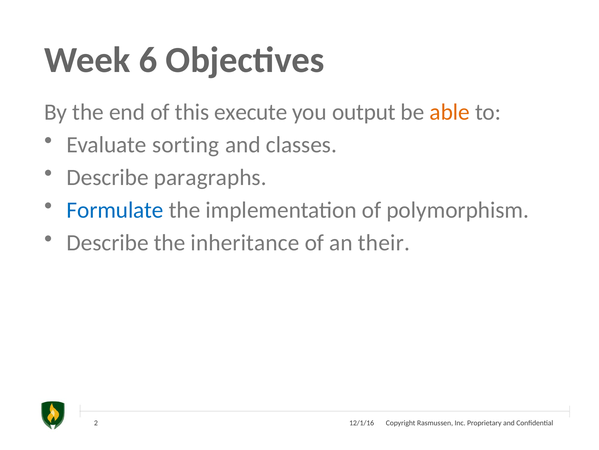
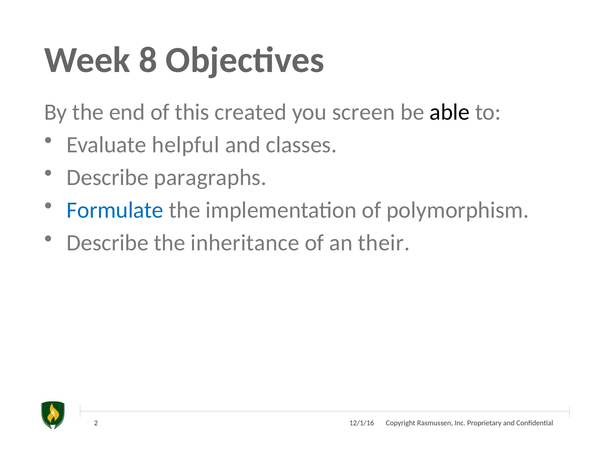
6: 6 -> 8
execute: execute -> created
output: output -> screen
able colour: orange -> black
sorting: sorting -> helpful
